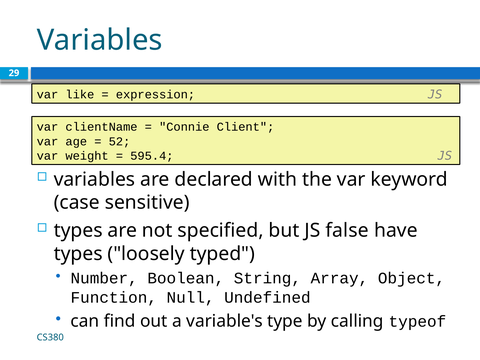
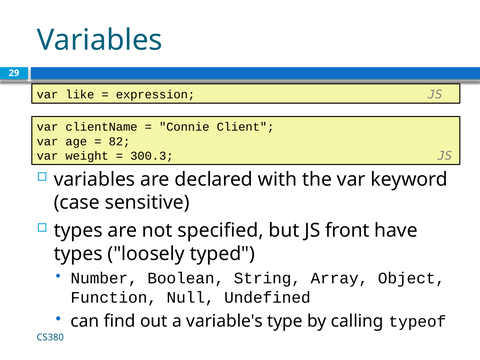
52: 52 -> 82
595.4: 595.4 -> 300.3
false: false -> front
